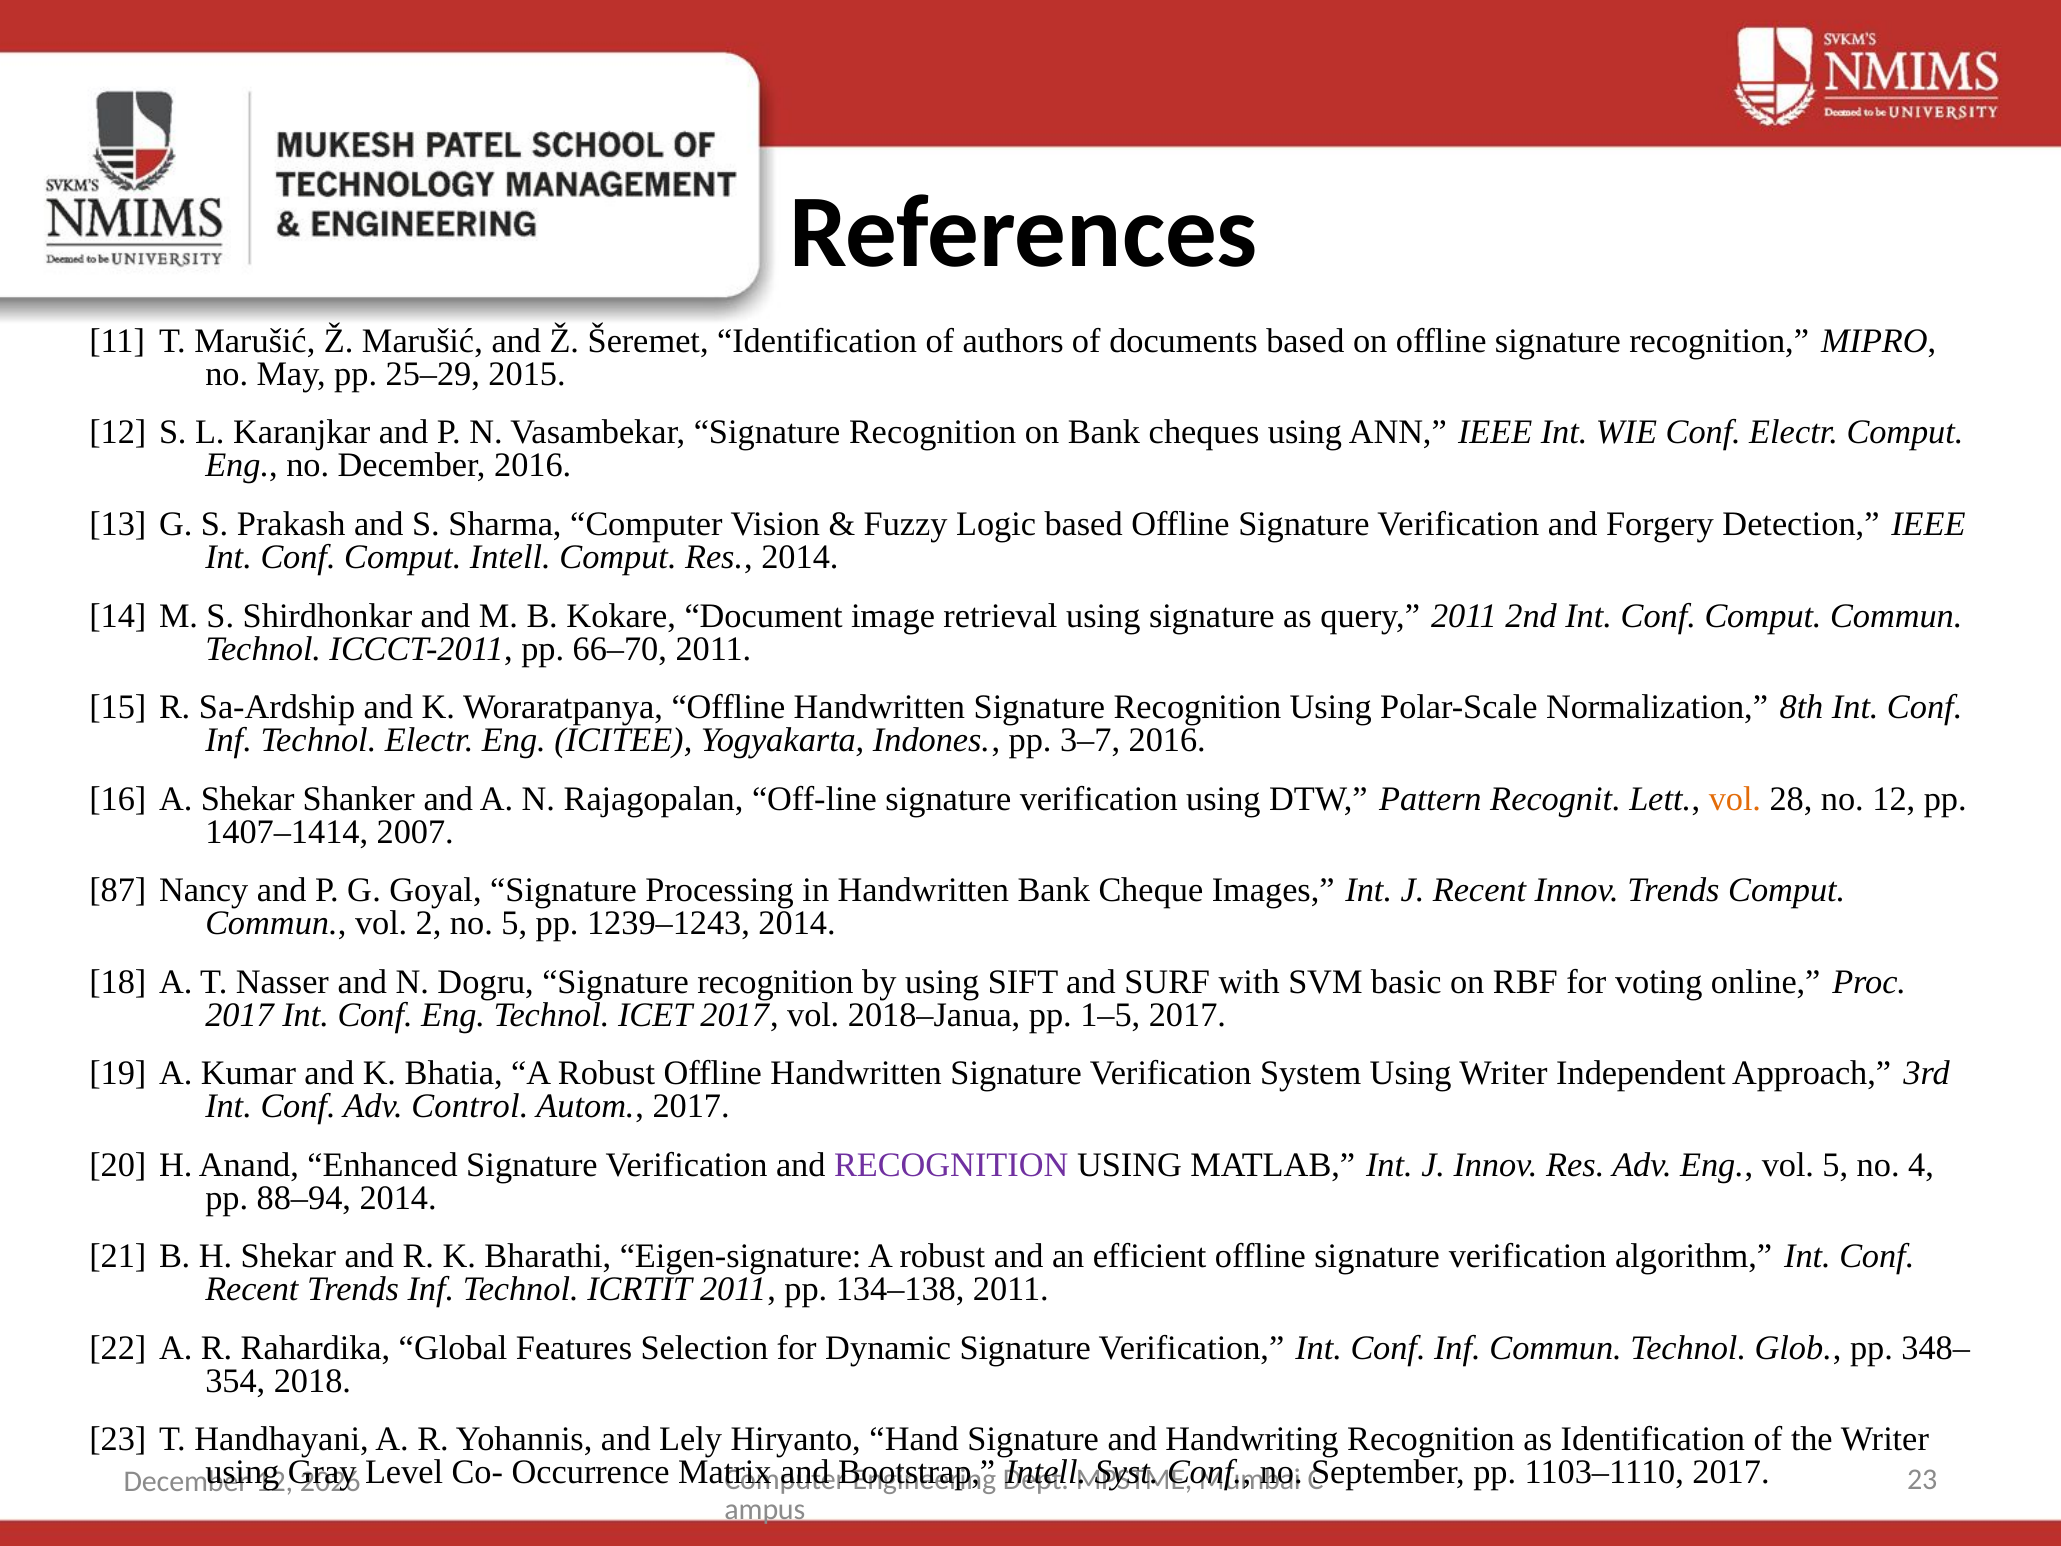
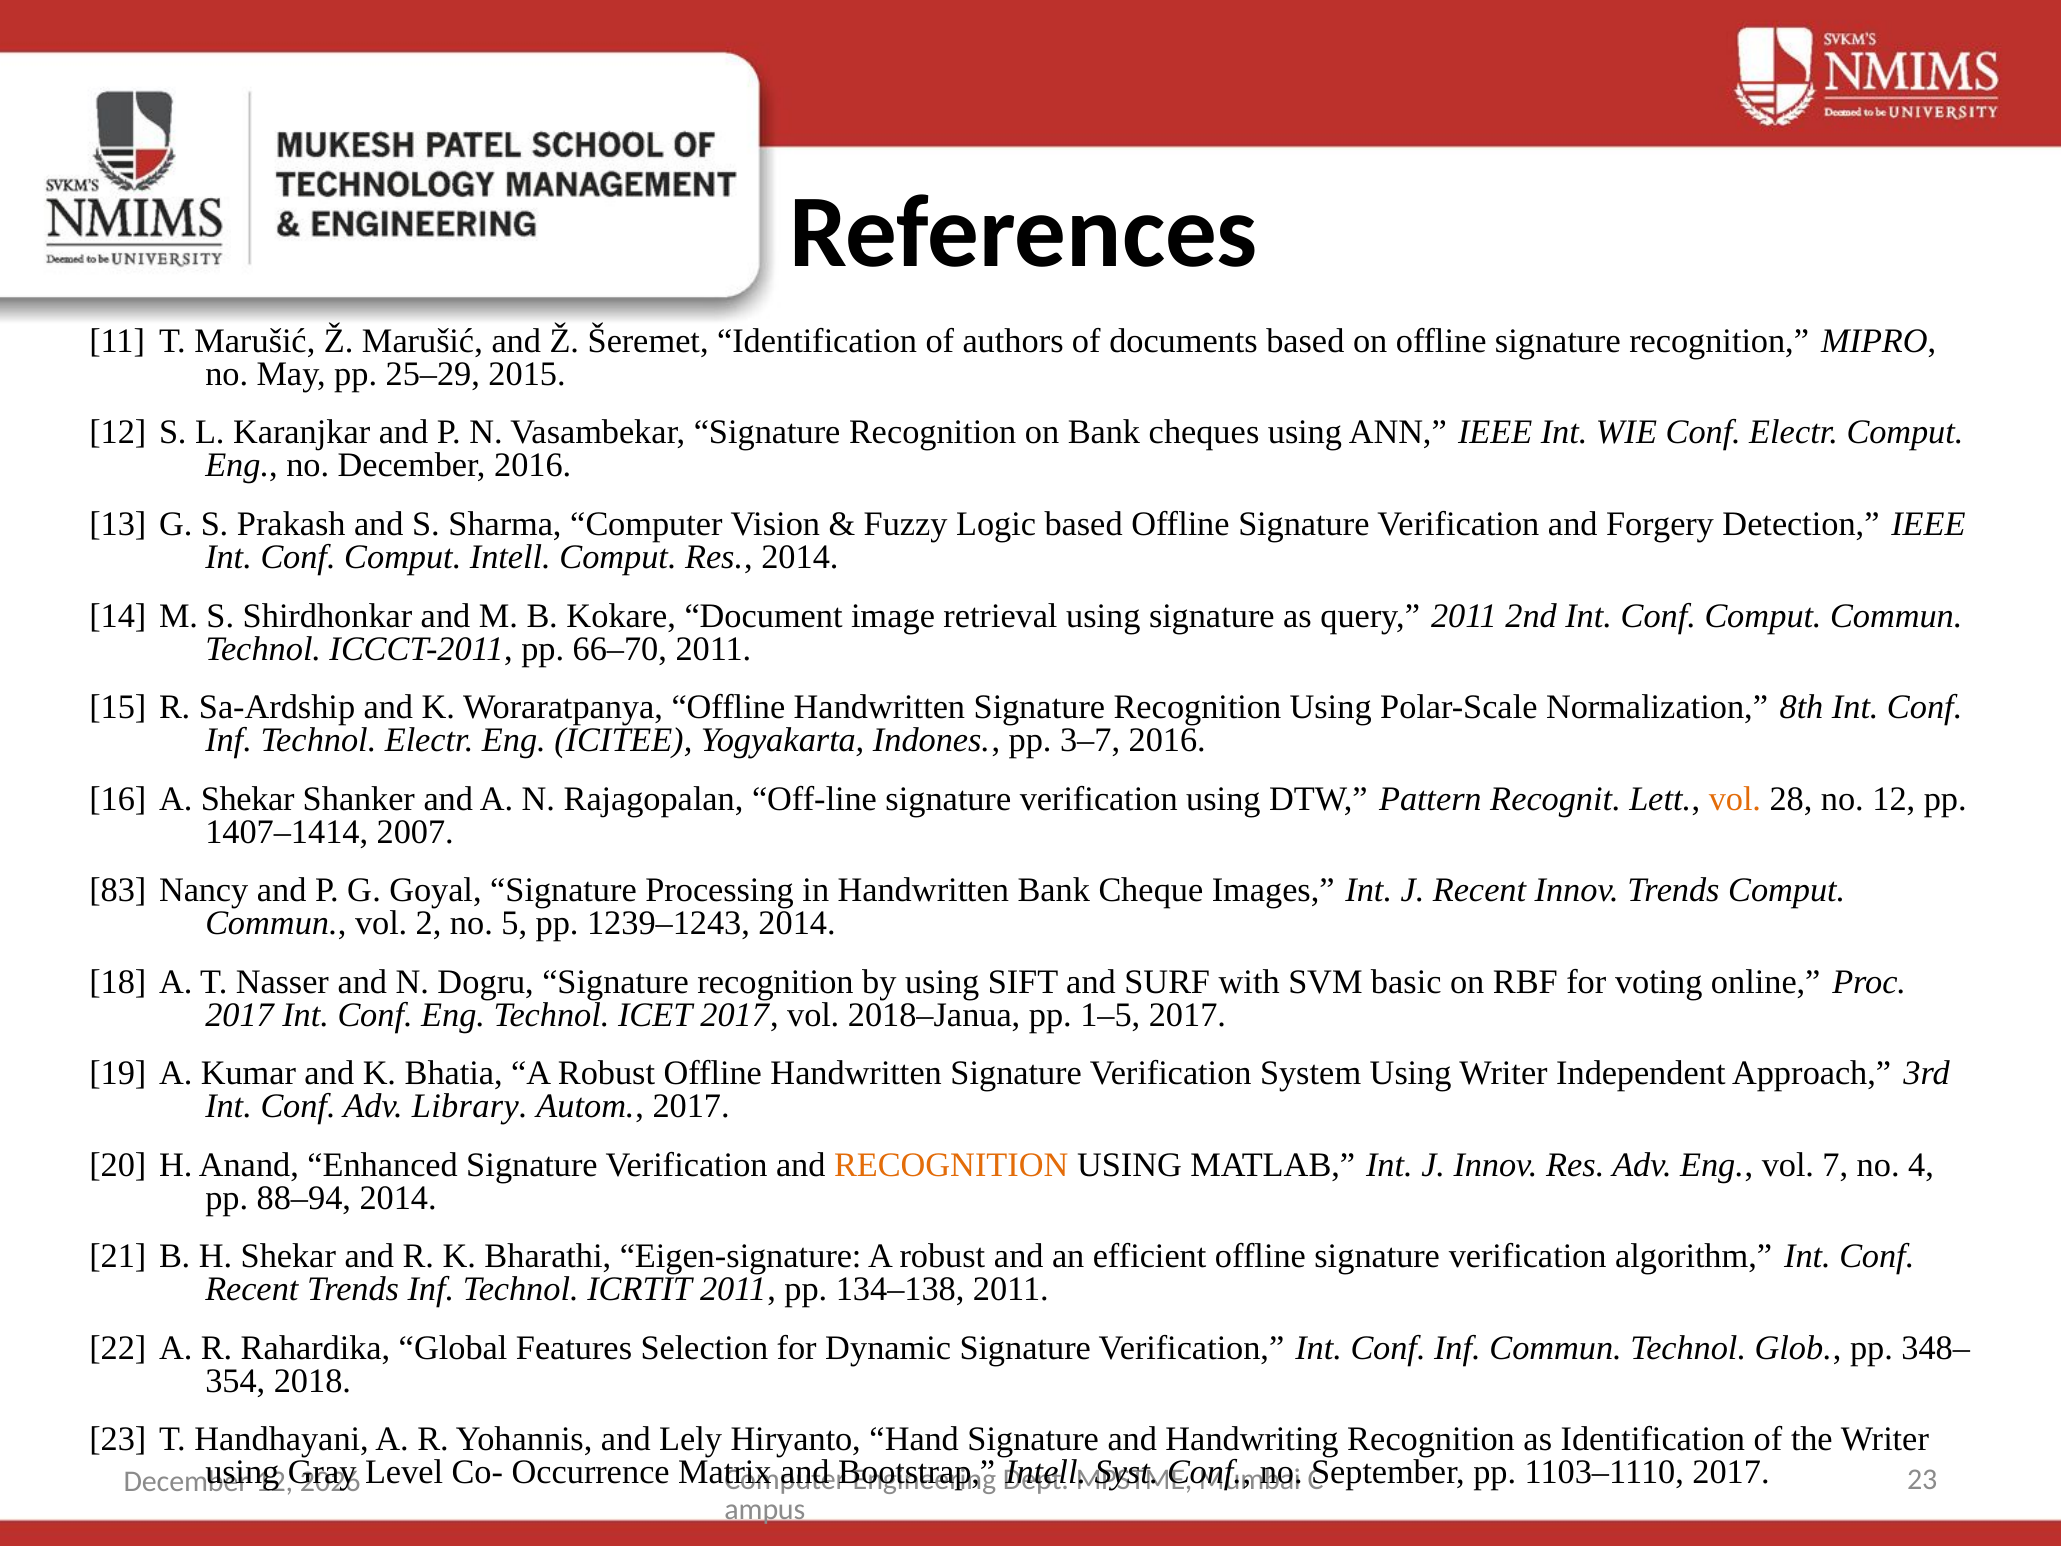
87: 87 -> 83
Control: Control -> Library
RECOGNITION at (951, 1165) colour: purple -> orange
vol 5: 5 -> 7
